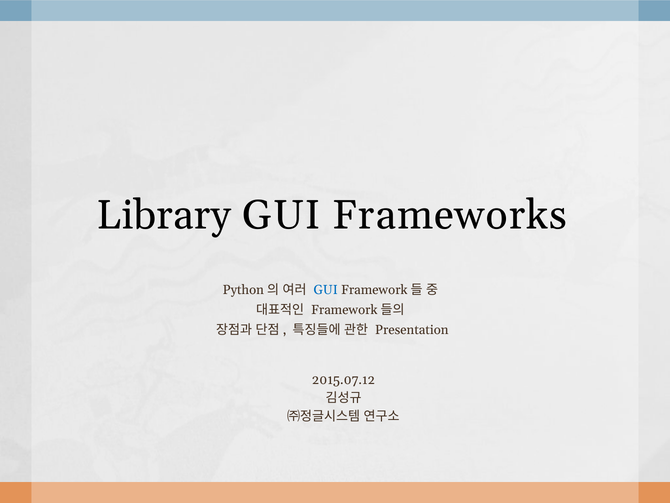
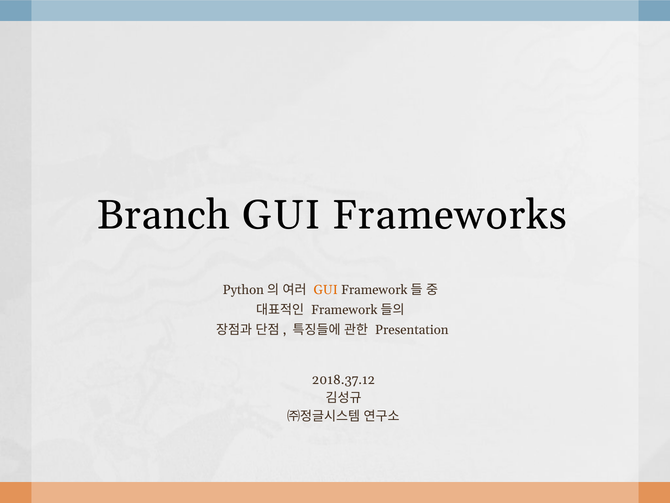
Library: Library -> Branch
GUI at (326, 289) colour: blue -> orange
2015.07.12: 2015.07.12 -> 2018.37.12
